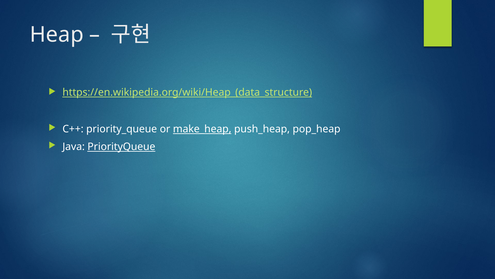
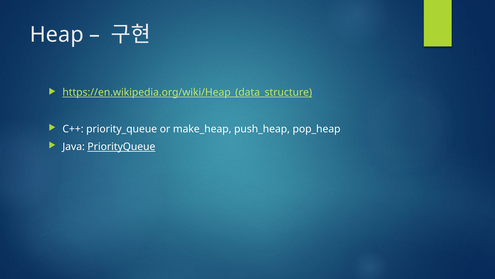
make_heap underline: present -> none
